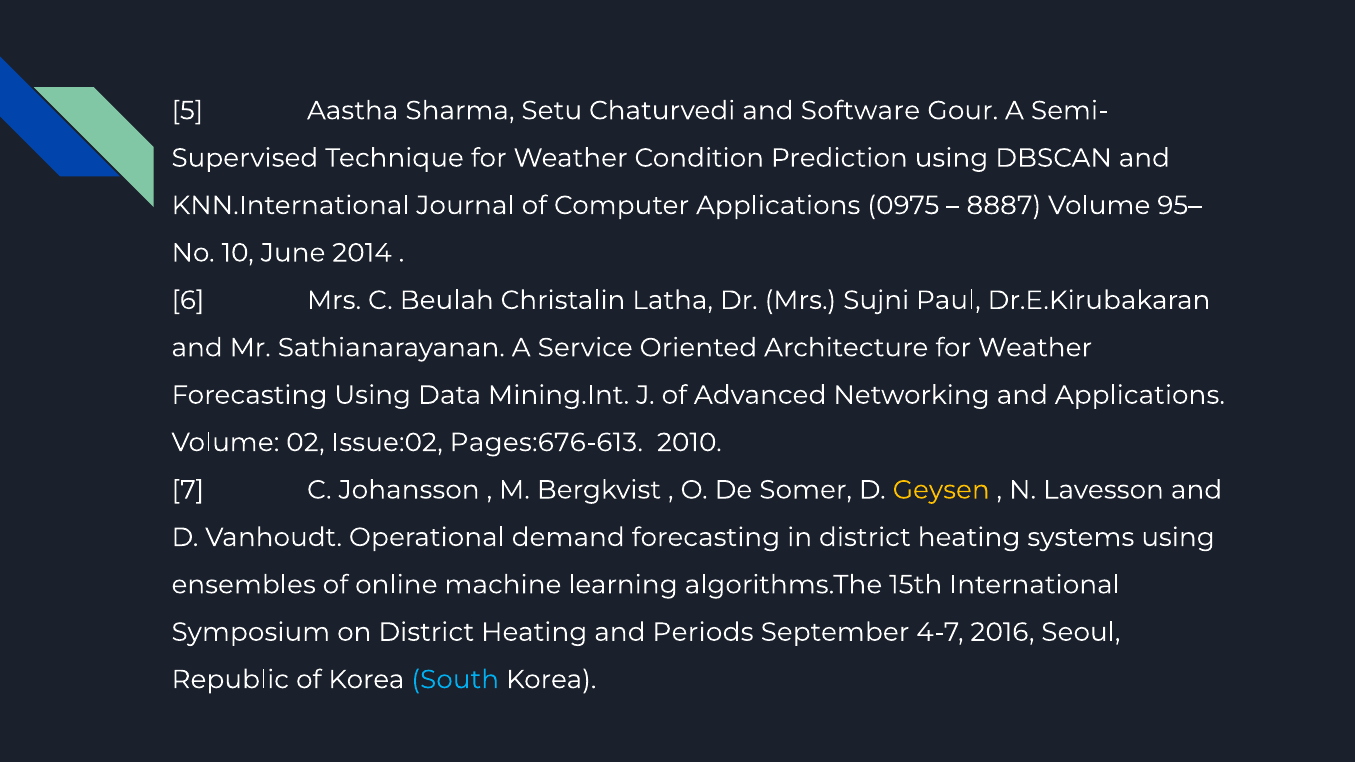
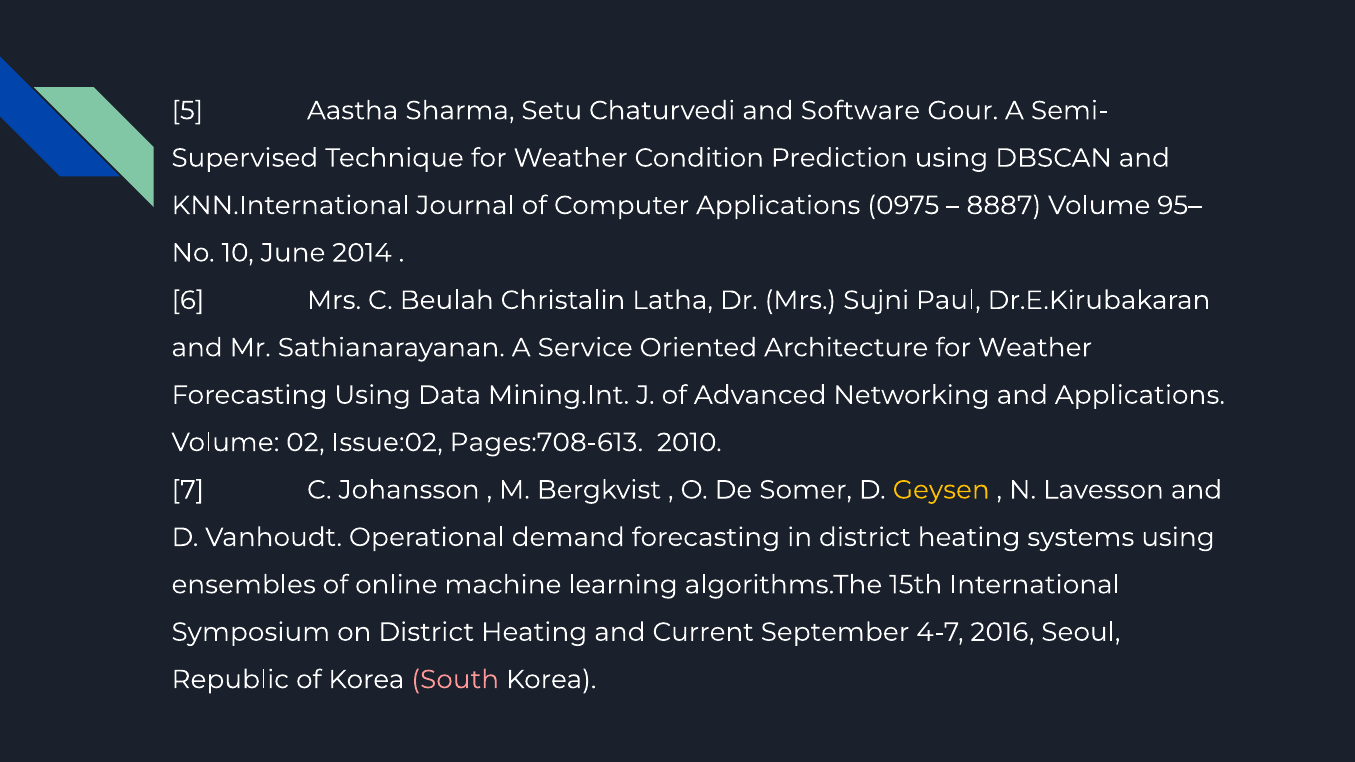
Pages:676-613: Pages:676-613 -> Pages:708-613
Periods: Periods -> Current
South colour: light blue -> pink
